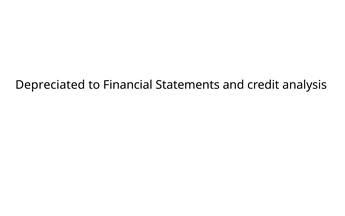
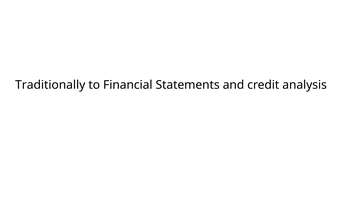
Depreciated: Depreciated -> Traditionally
